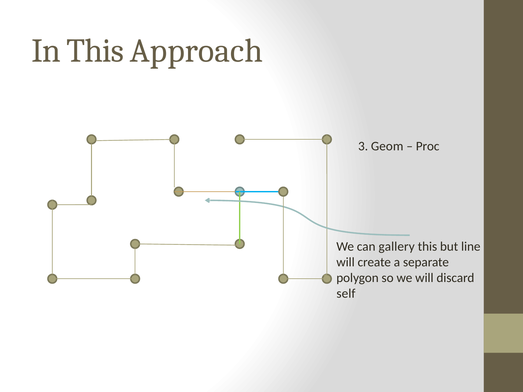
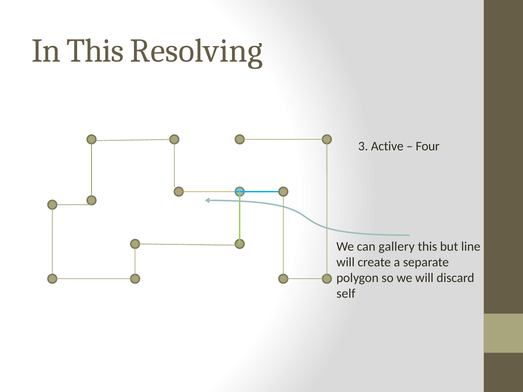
Approach: Approach -> Resolving
Geom: Geom -> Active
Proc: Proc -> Four
